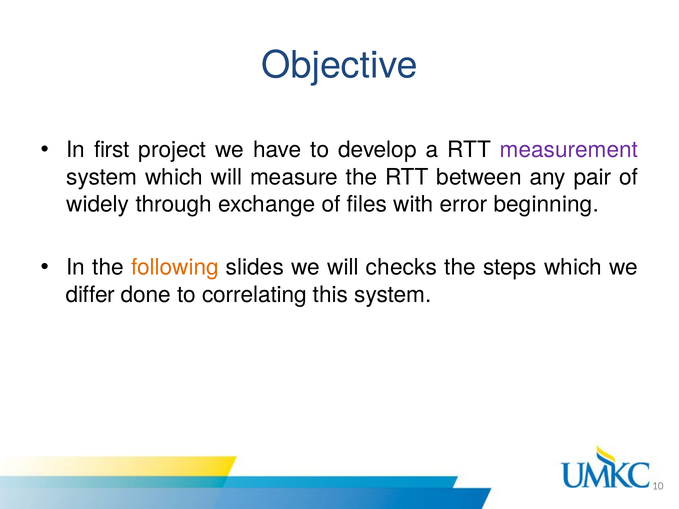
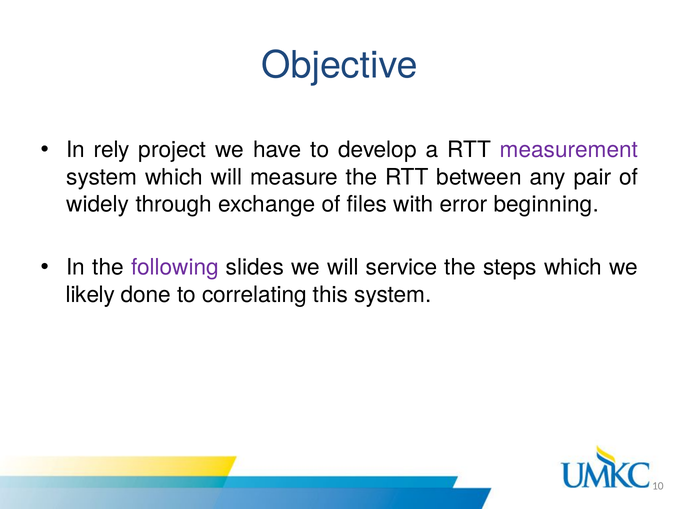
first: first -> rely
following colour: orange -> purple
checks: checks -> service
differ: differ -> likely
